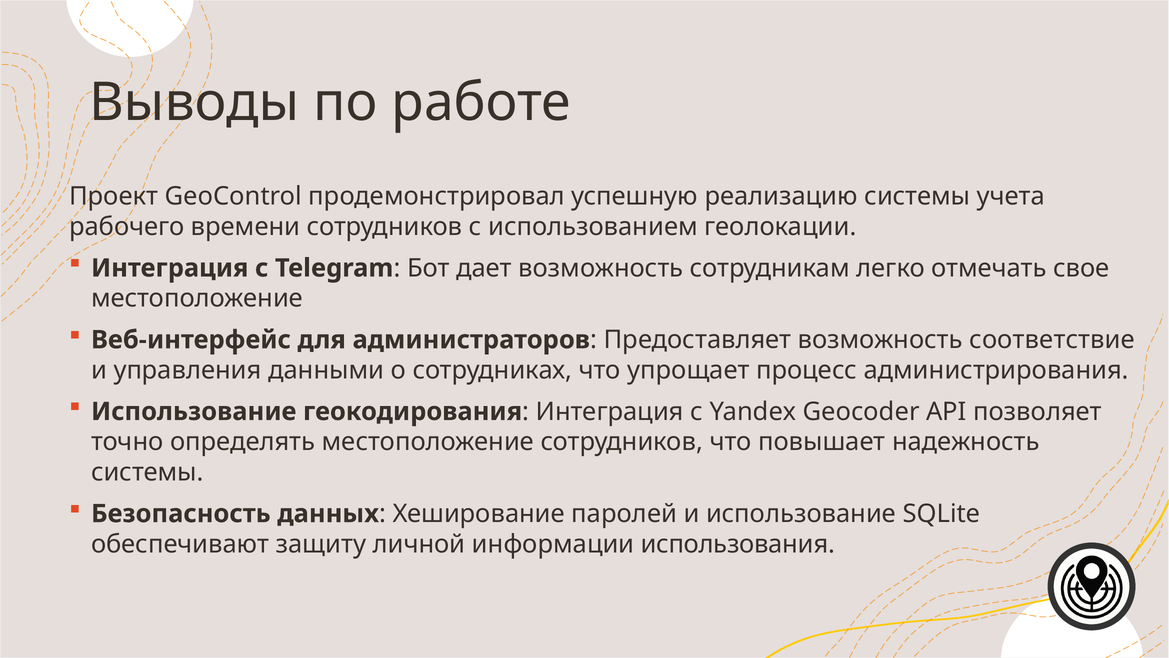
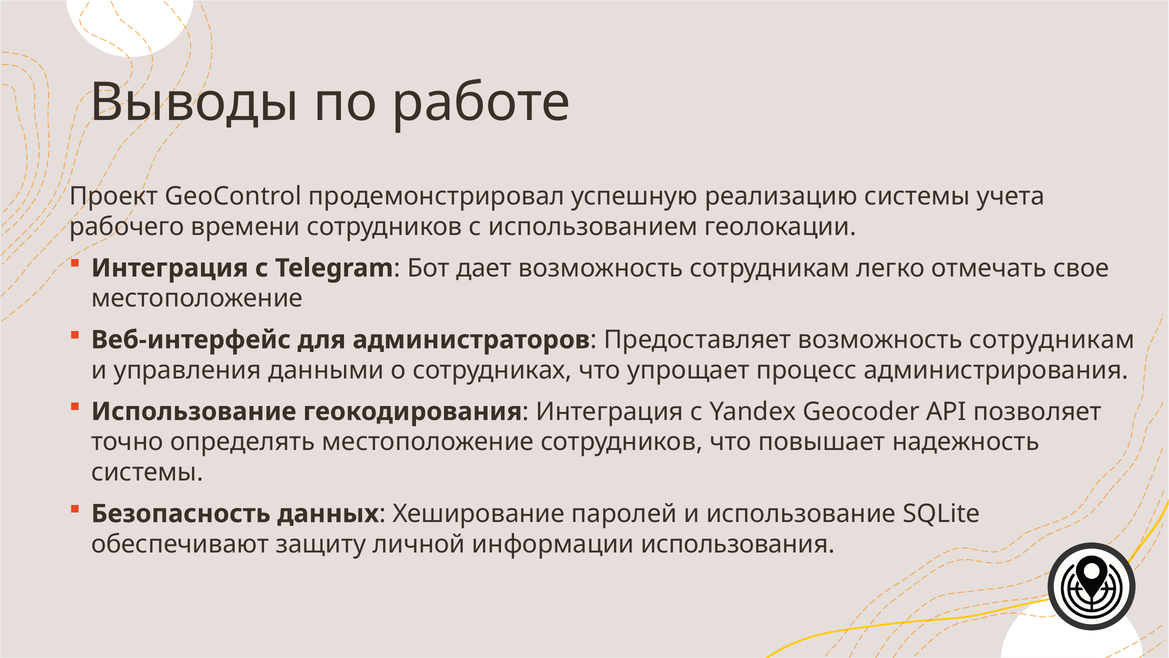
Предоставляет возможность соответствие: соответствие -> сотрудникам
